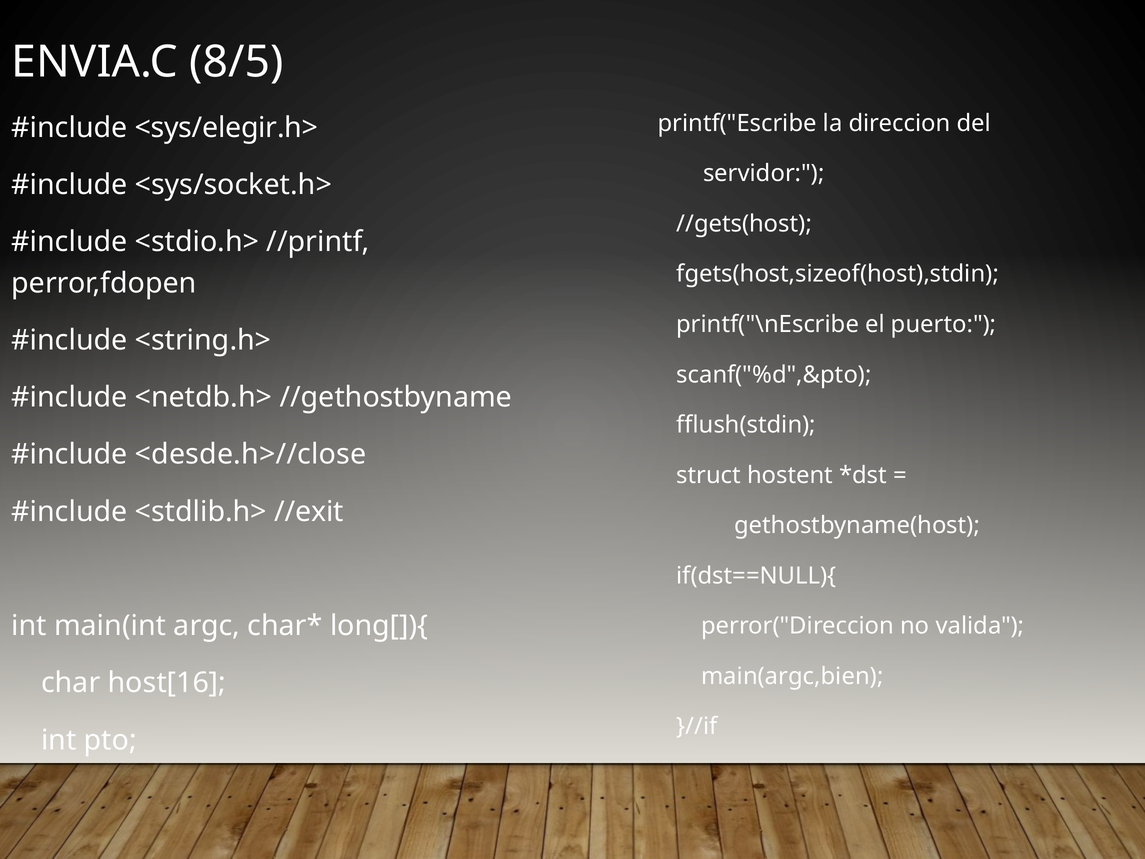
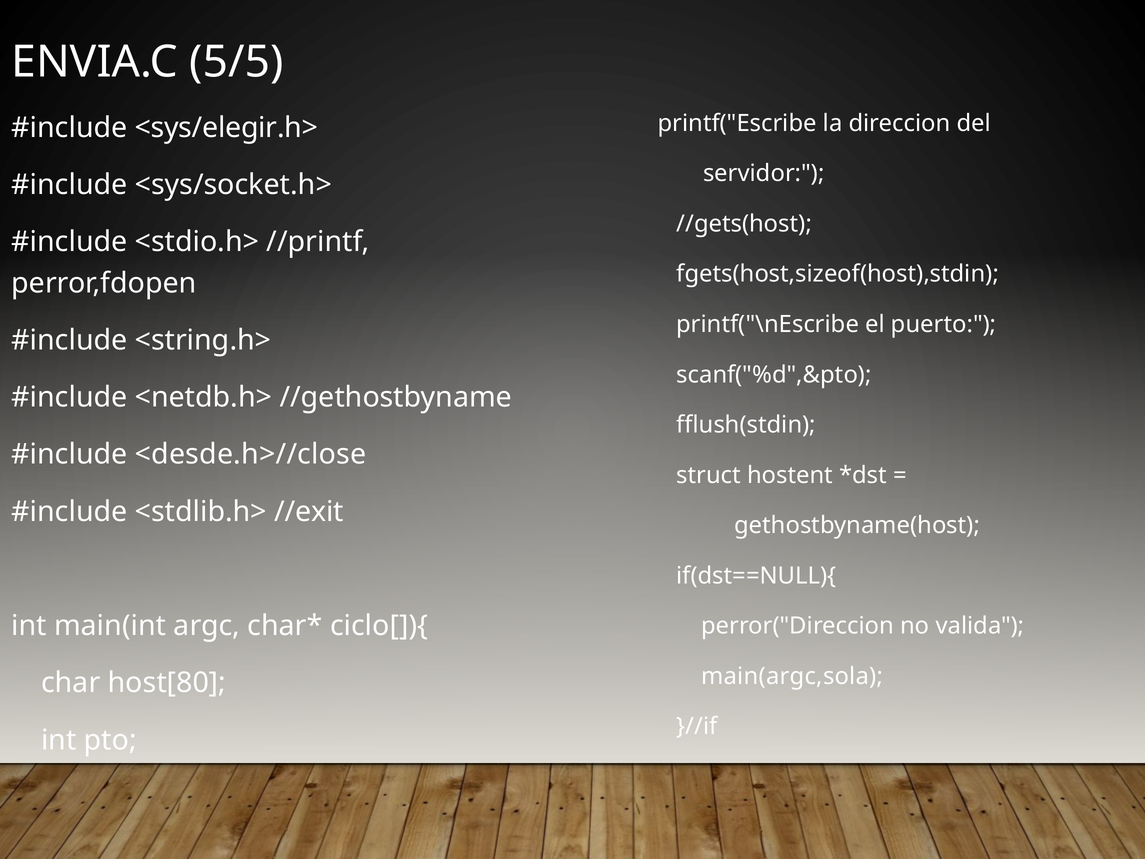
8/5: 8/5 -> 5/5
long[]){: long[]){ -> ciclo[]){
main(argc,bien: main(argc,bien -> main(argc,sola
host[16: host[16 -> host[80
